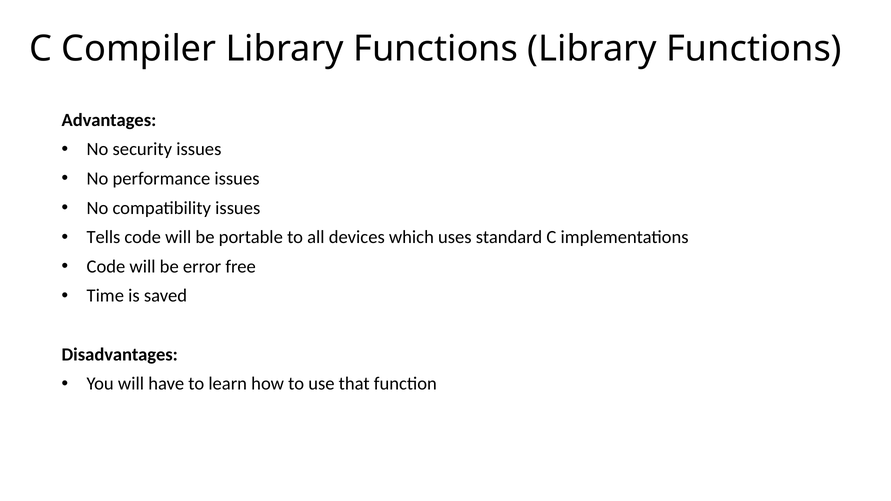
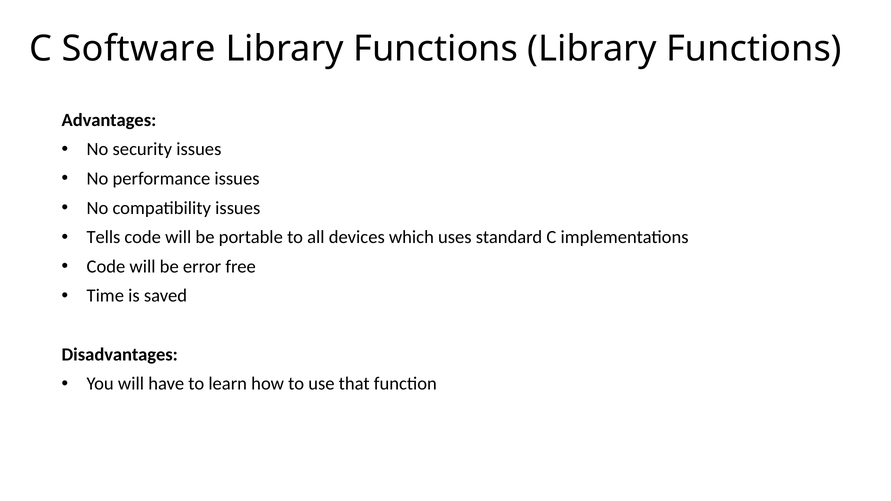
Compiler: Compiler -> Software
